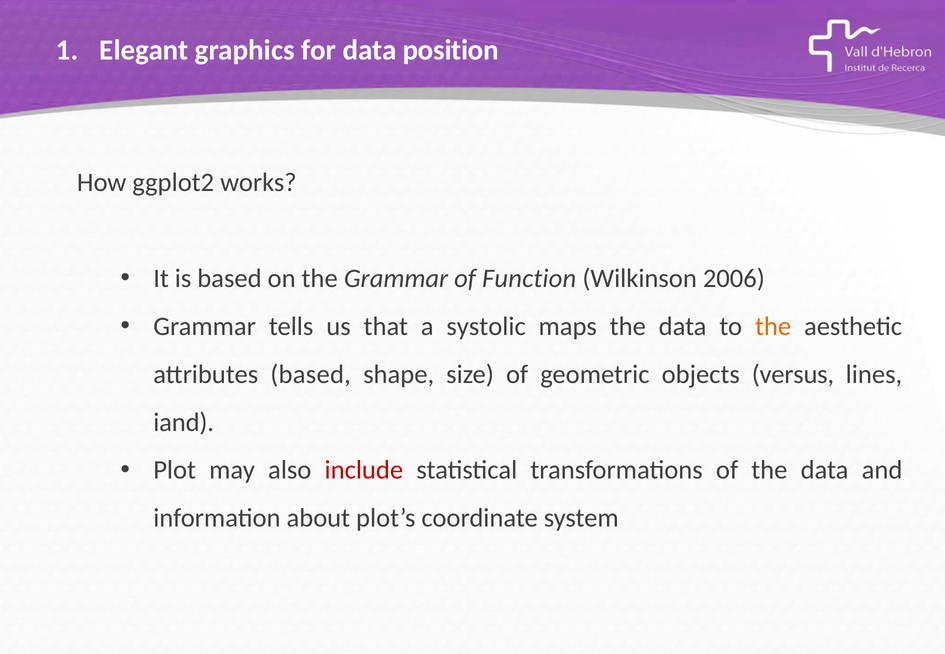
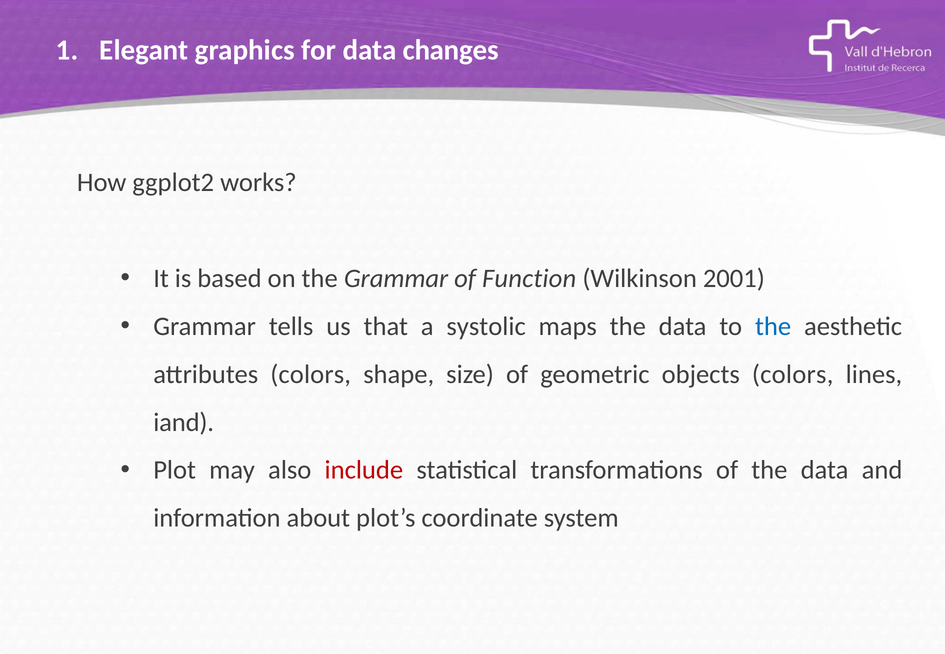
position: position -> changes
2006: 2006 -> 2001
the at (773, 326) colour: orange -> blue
attributes based: based -> colors
objects versus: versus -> colors
